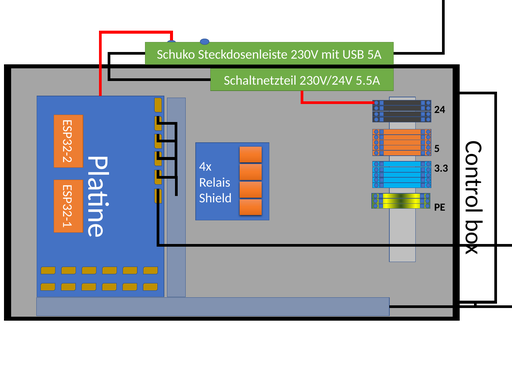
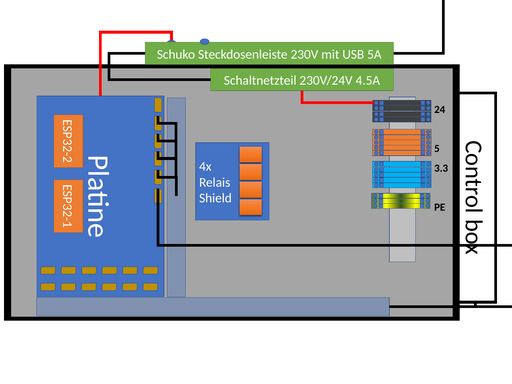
5.5A: 5.5A -> 4.5A
